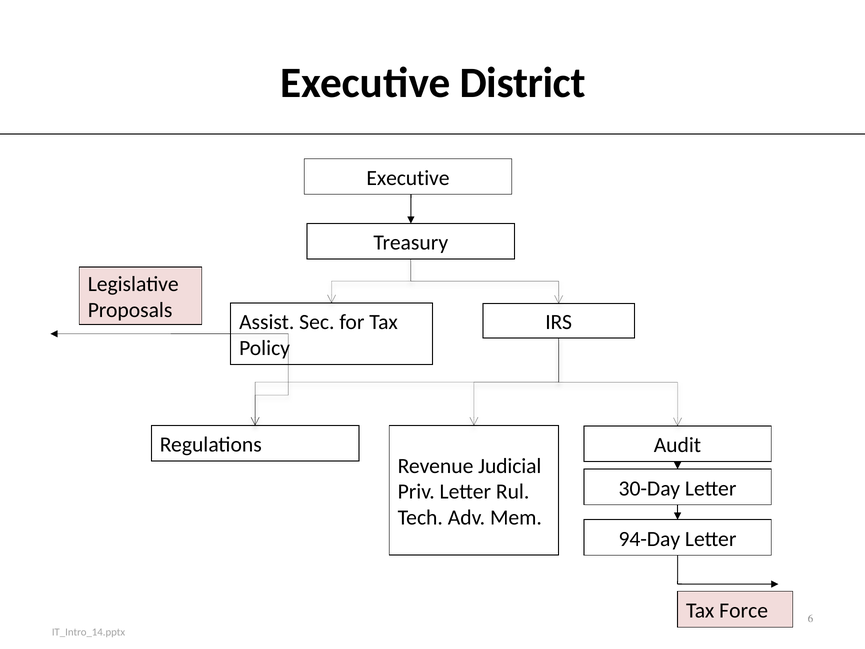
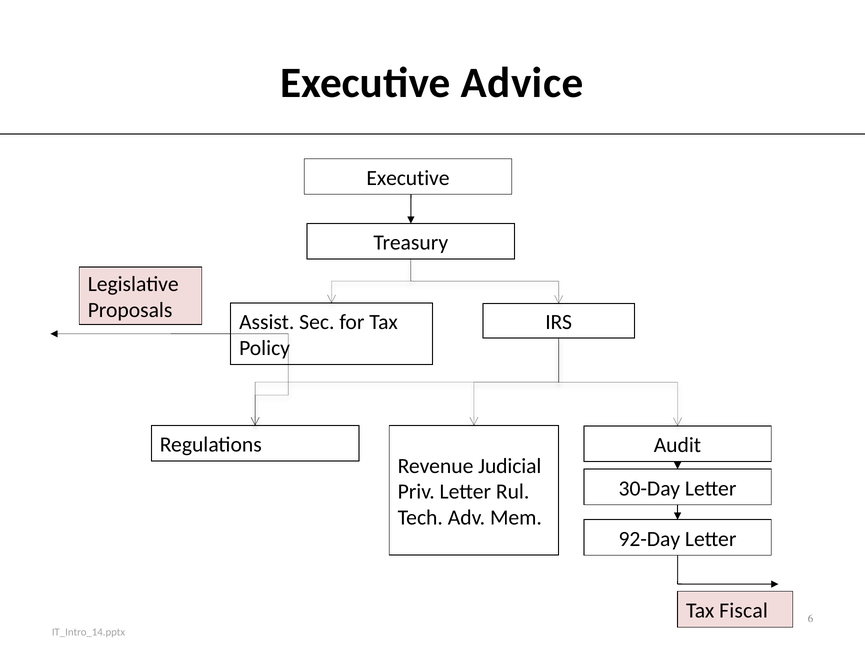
District: District -> Advice
94-Day: 94-Day -> 92-Day
Force: Force -> Fiscal
